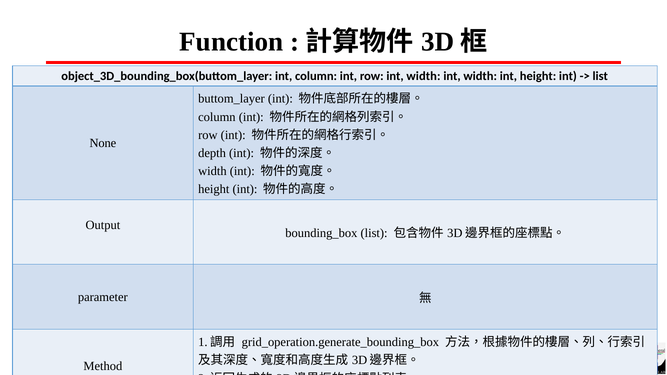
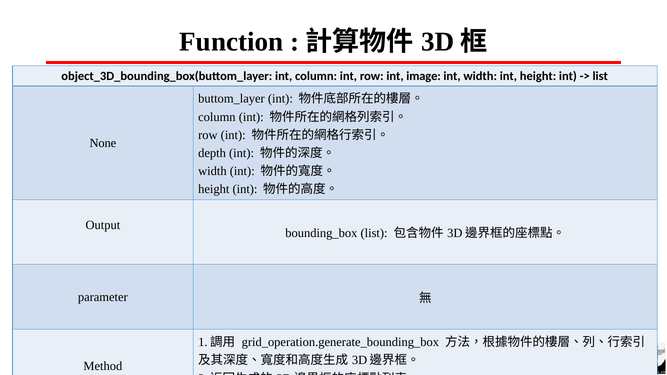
row int width: width -> image
